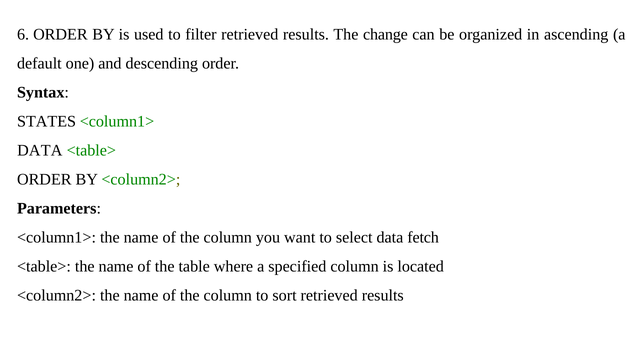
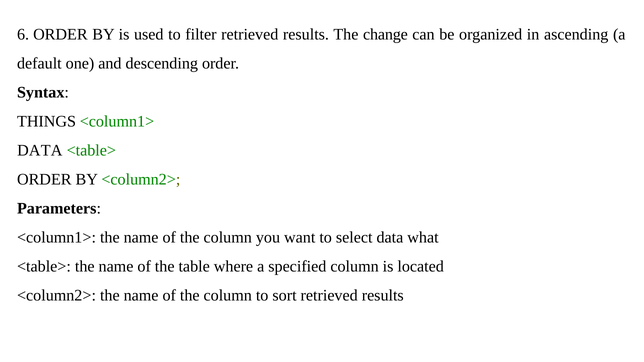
STATES: STATES -> THINGS
fetch: fetch -> what
